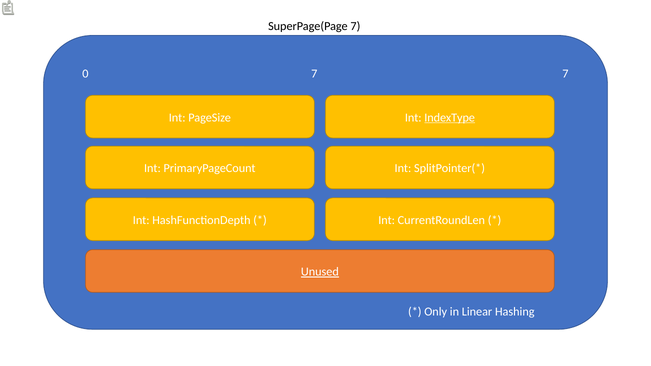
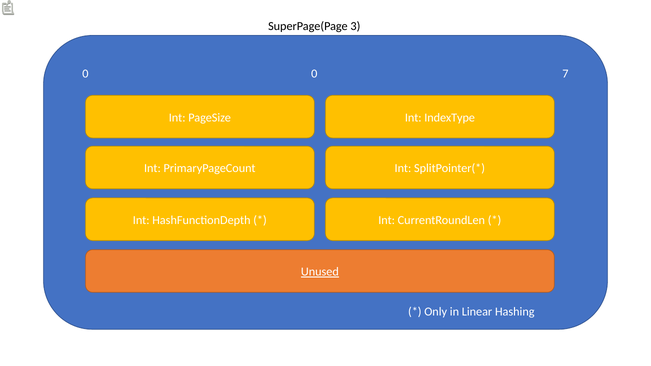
SuperPage(Page 7: 7 -> 3
0 7: 7 -> 0
IndexType underline: present -> none
